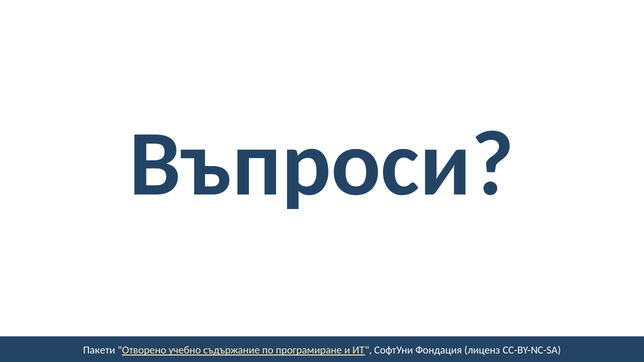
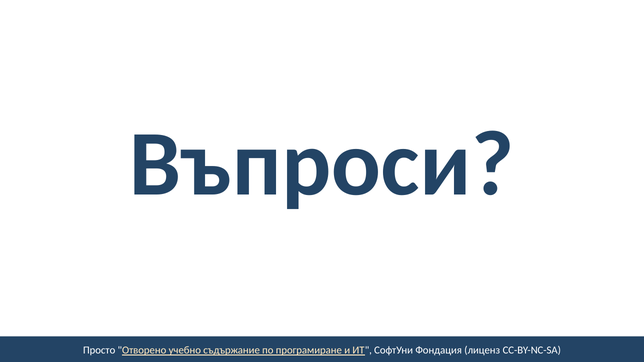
Пакети: Пакети -> Просто
